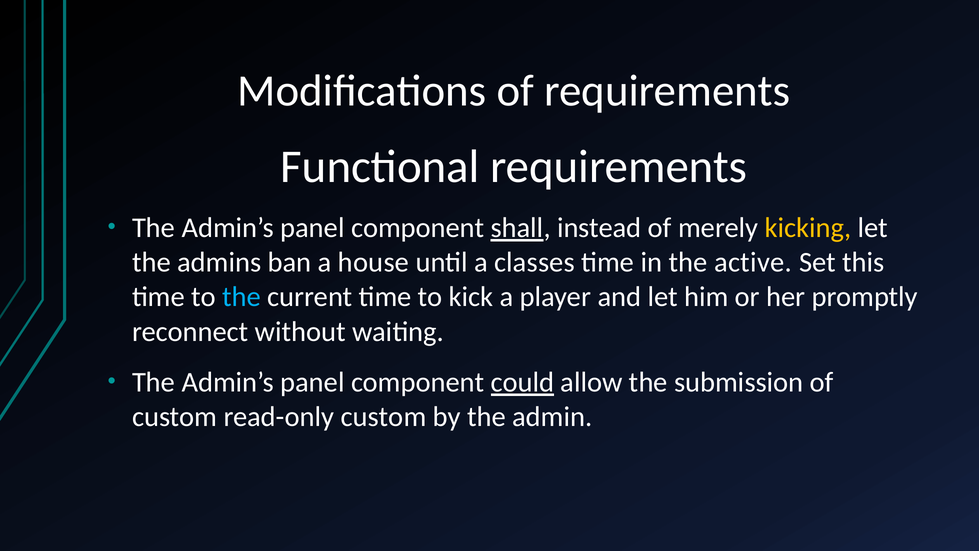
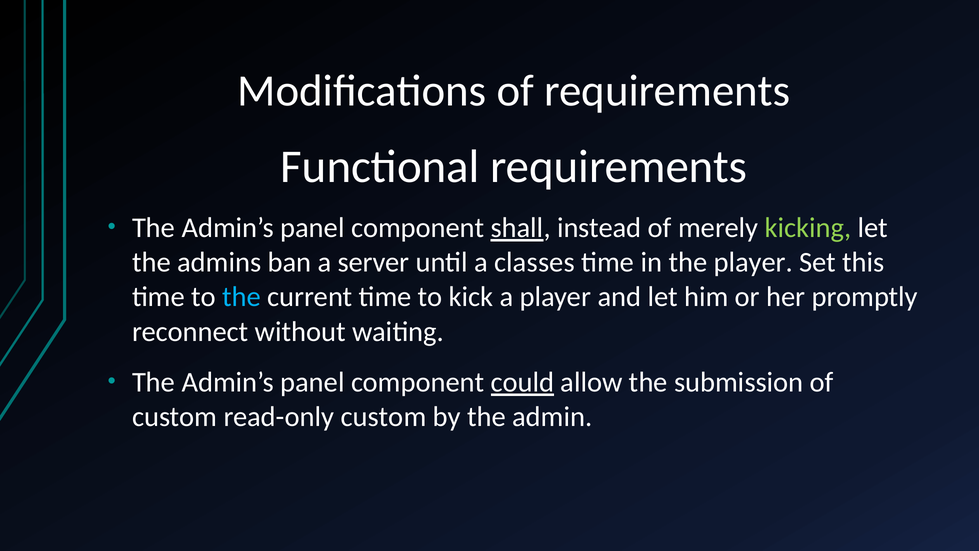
kicking colour: yellow -> light green
house: house -> server
the active: active -> player
